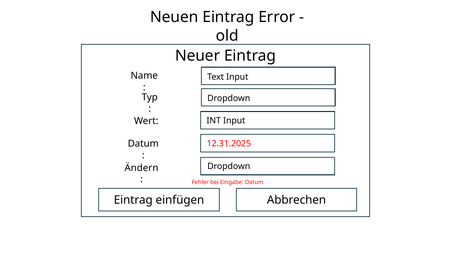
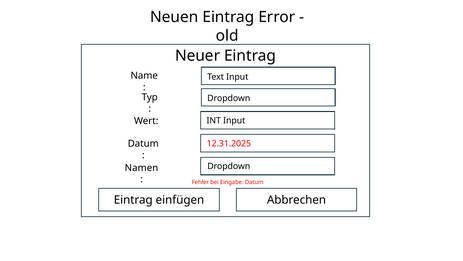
Ändern: Ändern -> Namen
